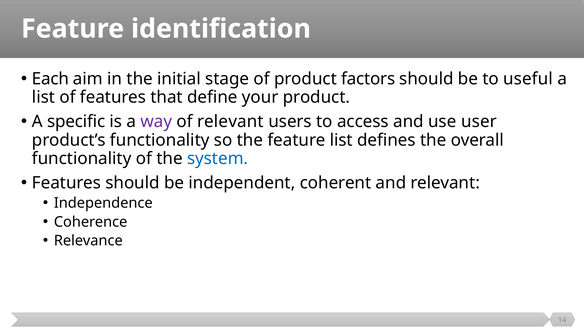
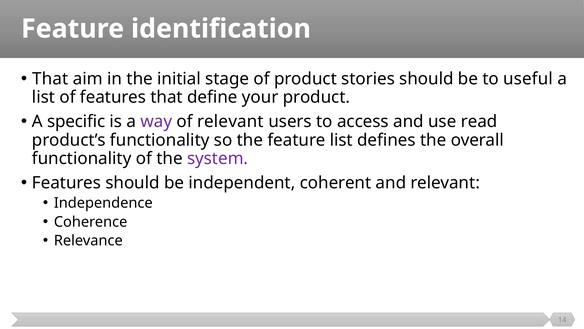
Each at (50, 79): Each -> That
factors: factors -> stories
user: user -> read
system colour: blue -> purple
